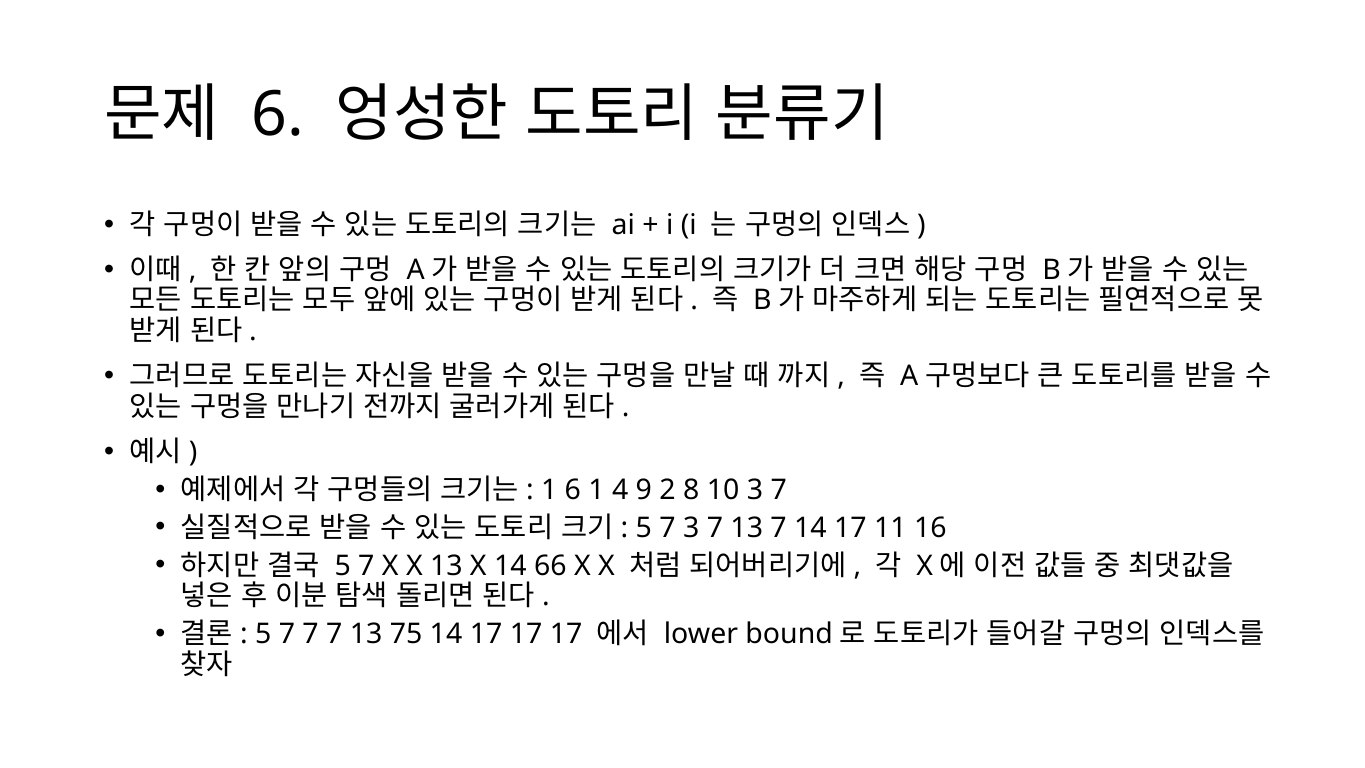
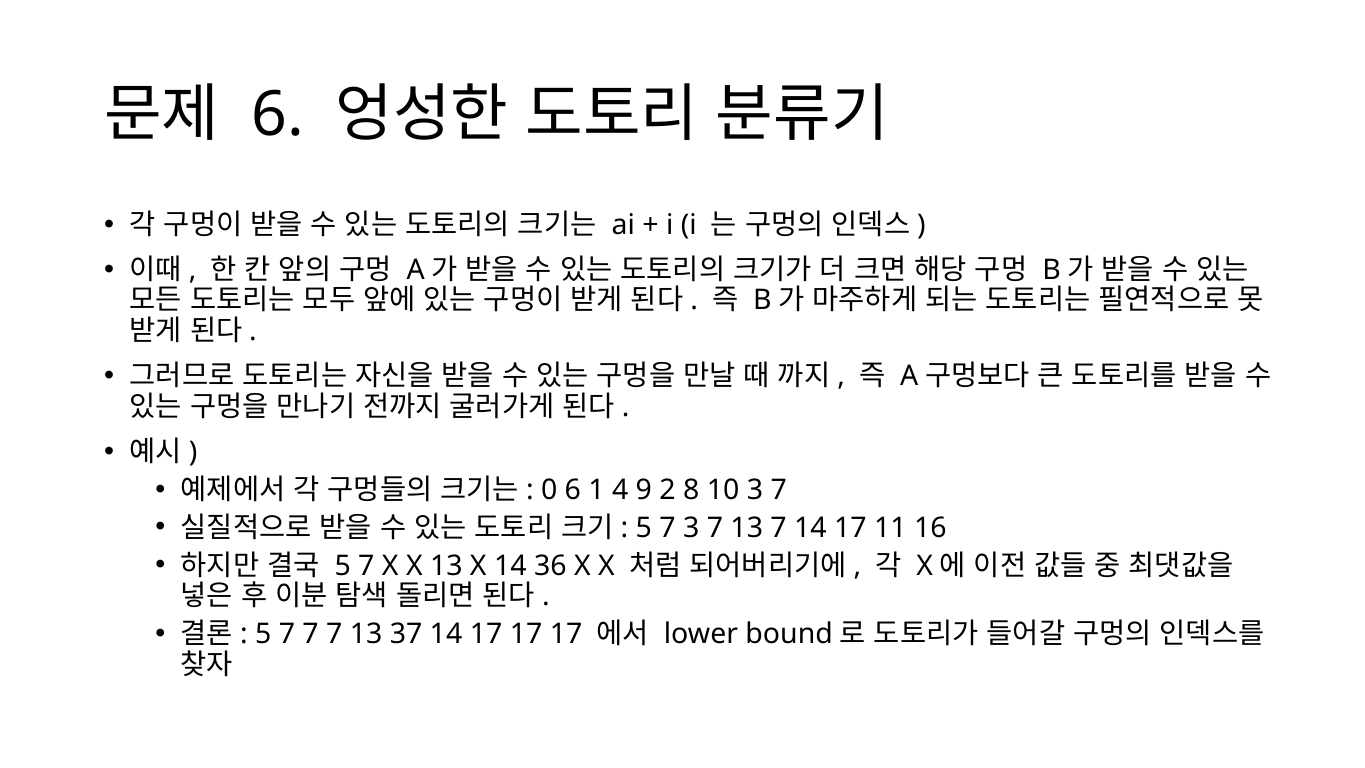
1 at (549, 490): 1 -> 0
66: 66 -> 36
75: 75 -> 37
